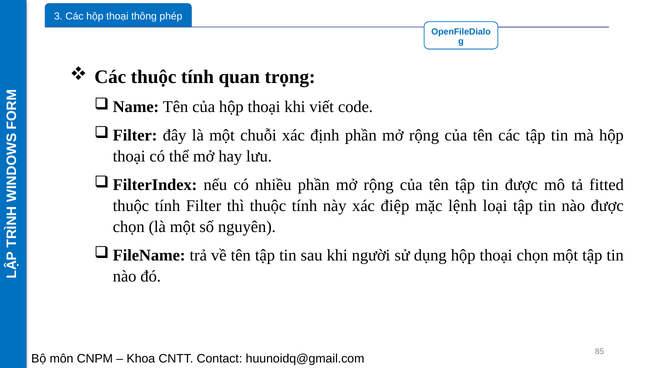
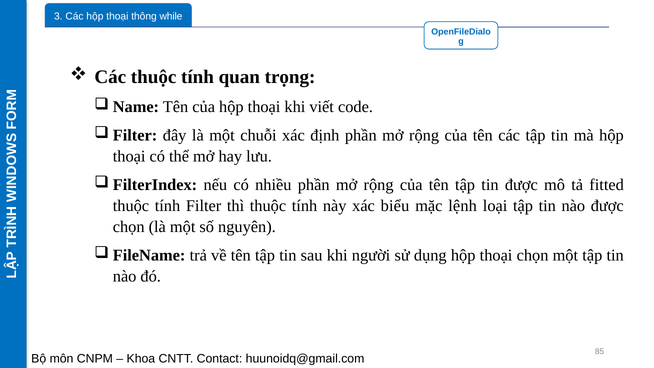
phép: phép -> while
điệp: điệp -> biểu
